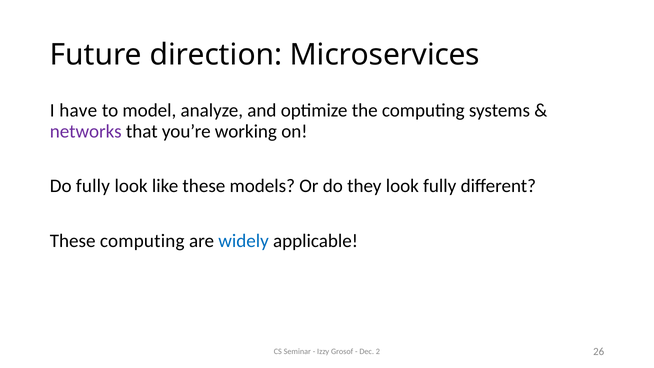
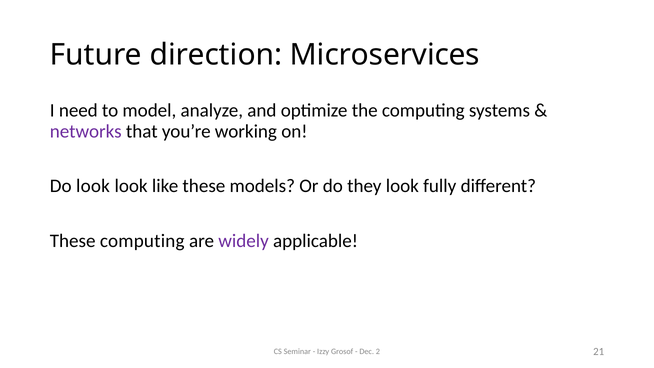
have: have -> need
Do fully: fully -> look
widely colour: blue -> purple
26: 26 -> 21
